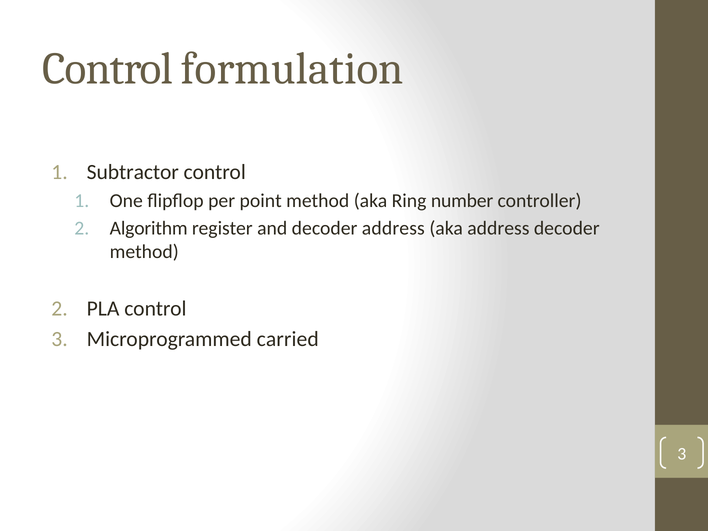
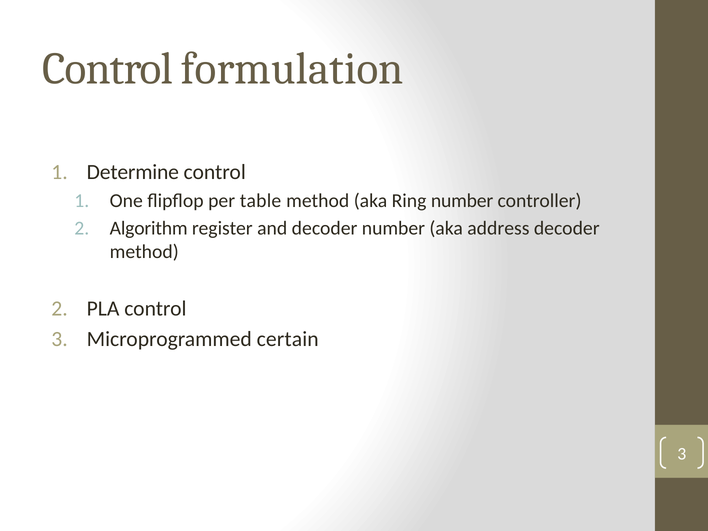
Subtractor: Subtractor -> Determine
point: point -> table
decoder address: address -> number
carried: carried -> certain
